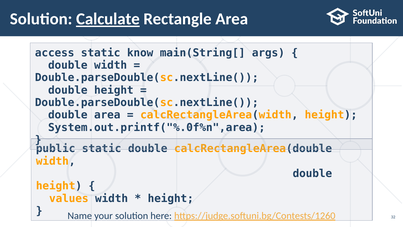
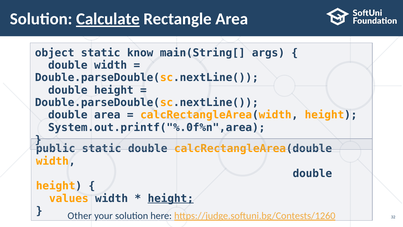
access: access -> object
height at (171, 198) underline: none -> present
Name: Name -> Other
